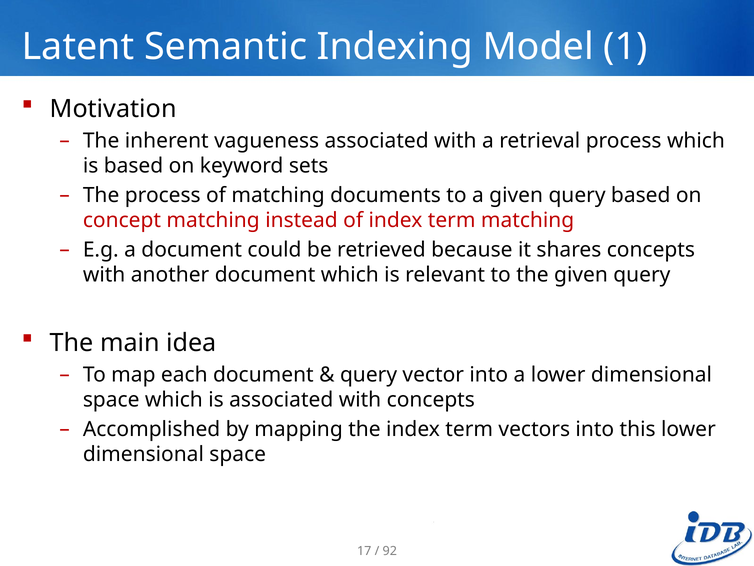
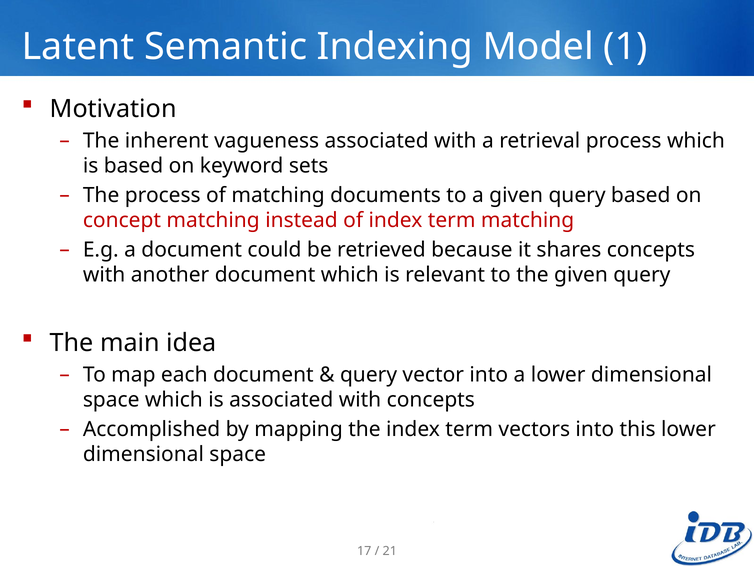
92: 92 -> 21
